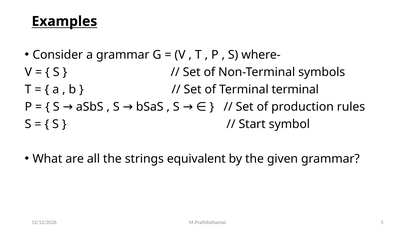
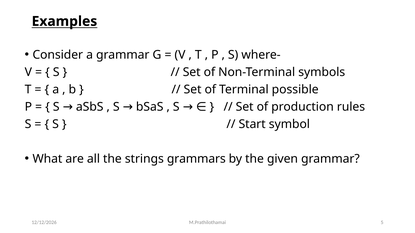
Terminal terminal: terminal -> possible
equivalent: equivalent -> grammars
